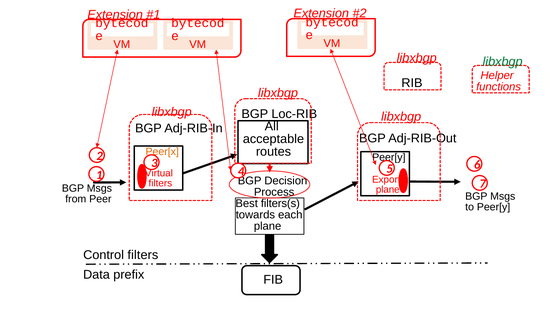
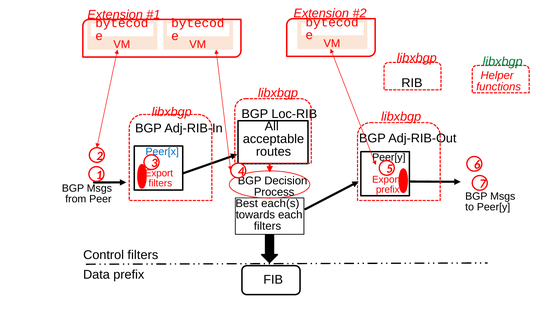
Peer[x colour: orange -> blue
Virtual at (159, 173): Virtual -> Export
plane at (388, 189): plane -> prefix
filters(s: filters(s -> each(s
plane at (268, 226): plane -> filters
